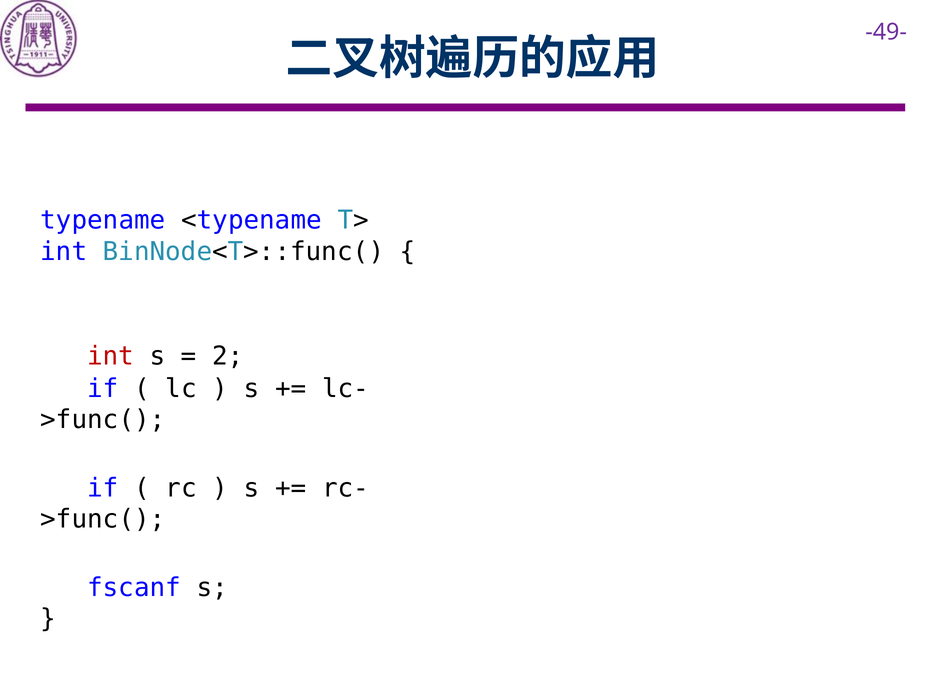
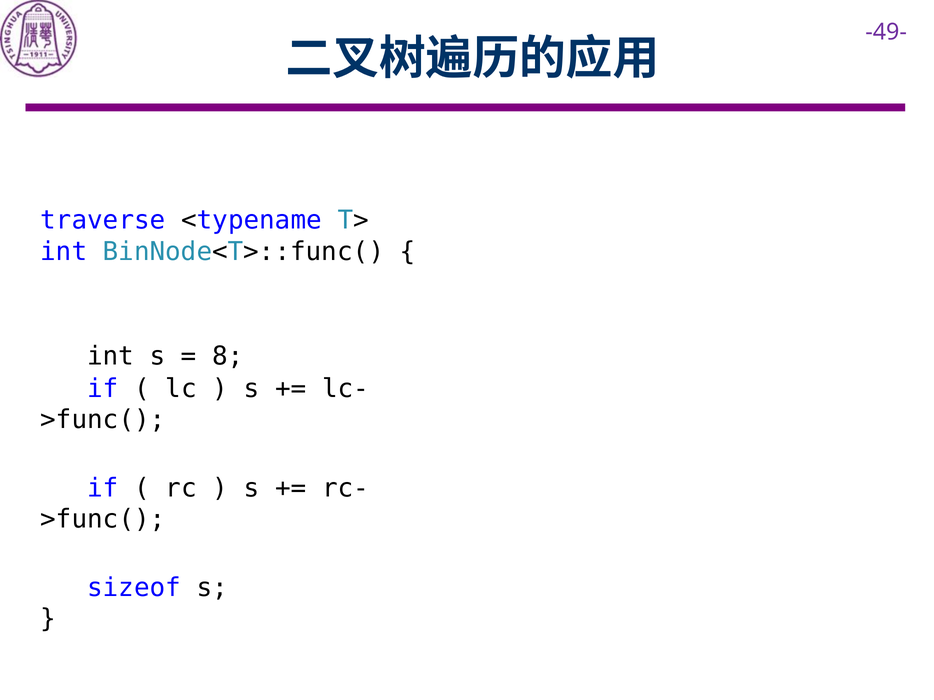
typename: typename -> traverse
int at (111, 357) colour: red -> black
2: 2 -> 8
fscanf: fscanf -> sizeof
